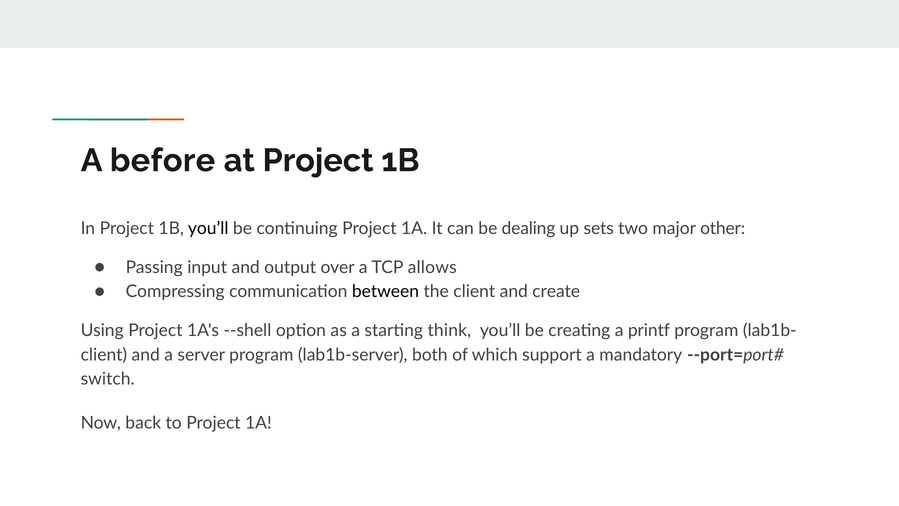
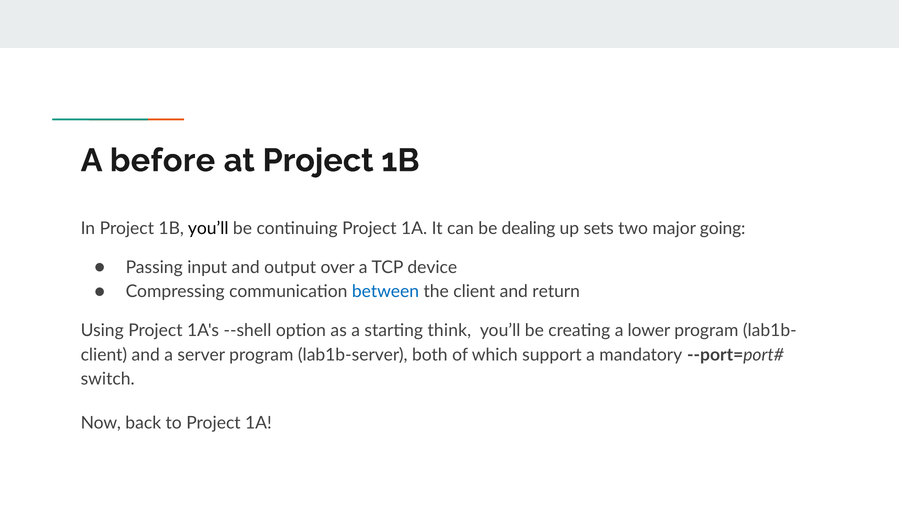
other: other -> going
allows: allows -> device
between colour: black -> blue
create: create -> return
printf: printf -> lower
